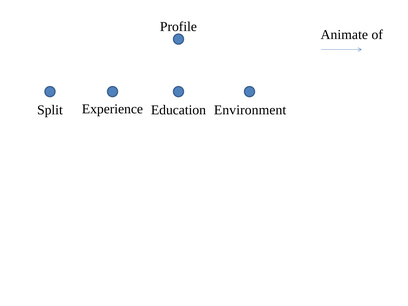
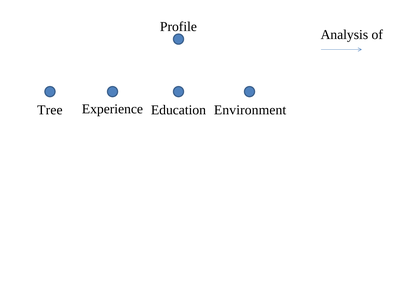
Animate: Animate -> Analysis
Split: Split -> Tree
